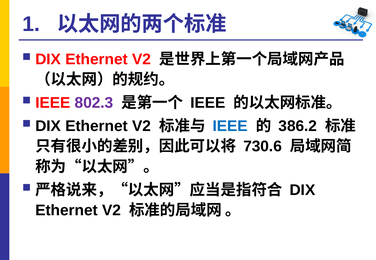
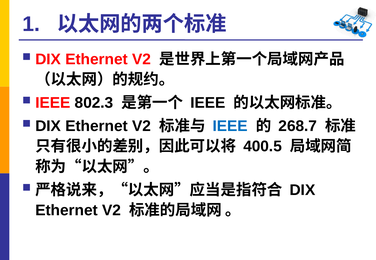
802.3 colour: purple -> black
386.2: 386.2 -> 268.7
730.6: 730.6 -> 400.5
